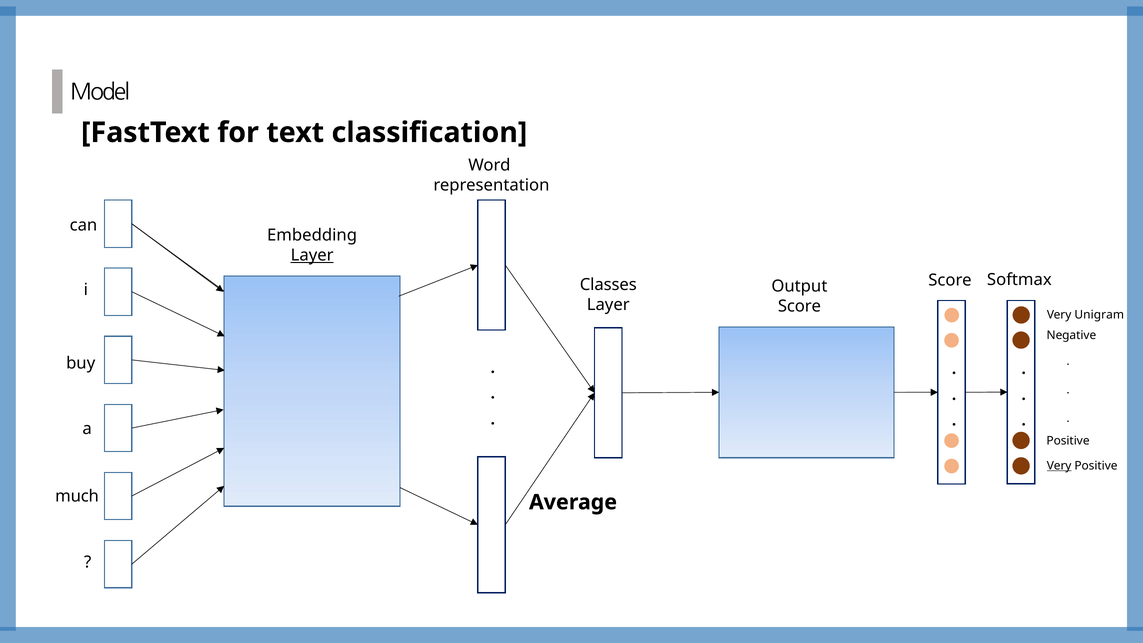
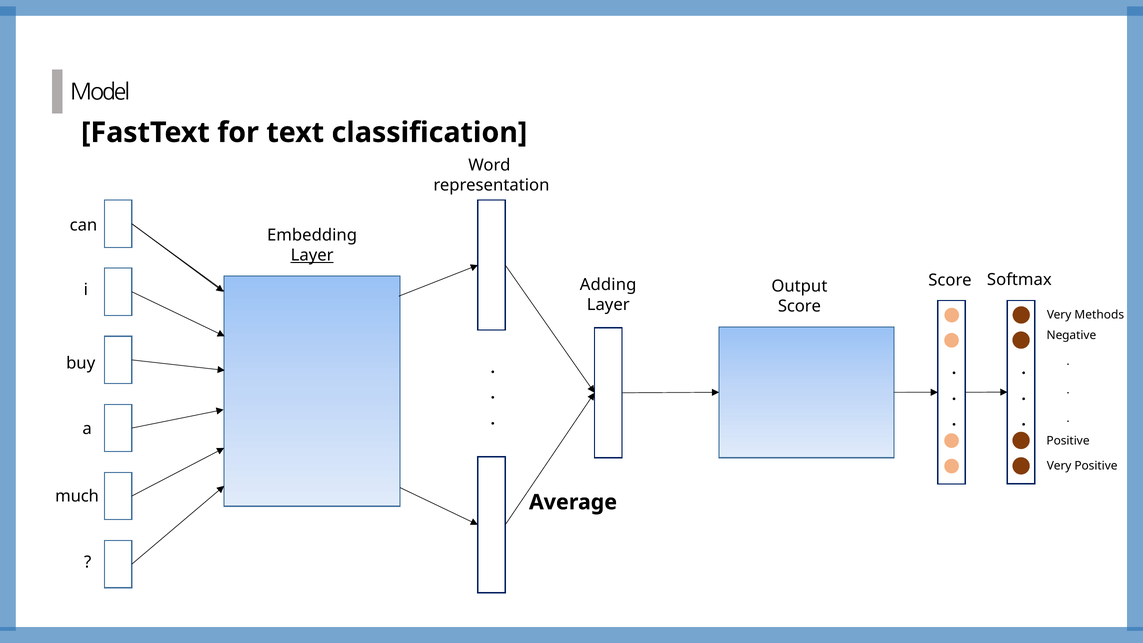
Classes: Classes -> Adding
Unigram: Unigram -> Methods
Very at (1059, 466) underline: present -> none
